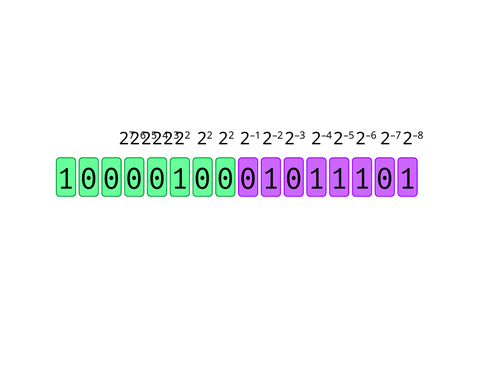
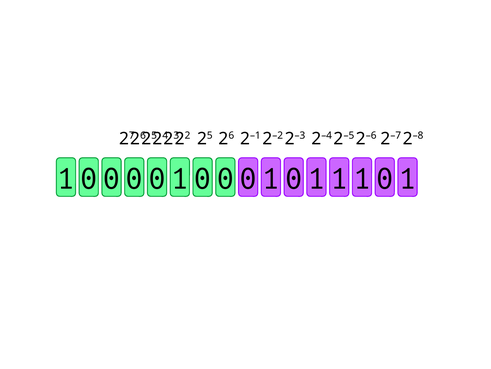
2 at (210, 135): 2 -> 5
2 at (231, 135): 2 -> 6
